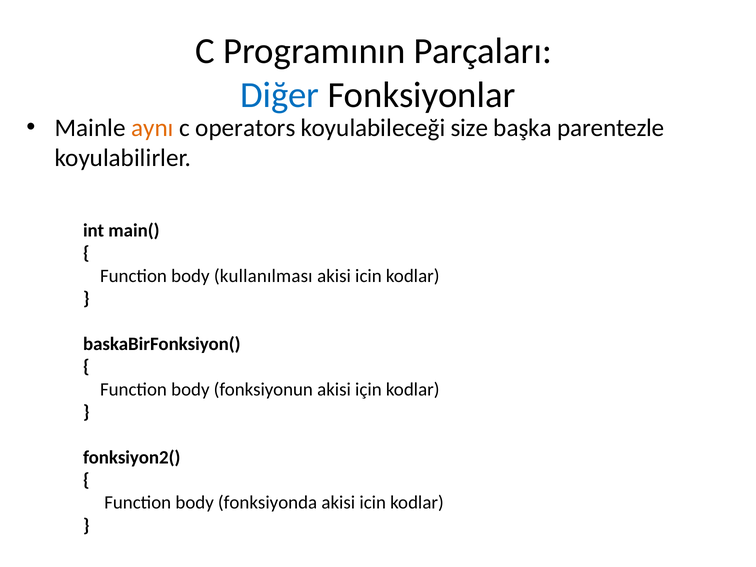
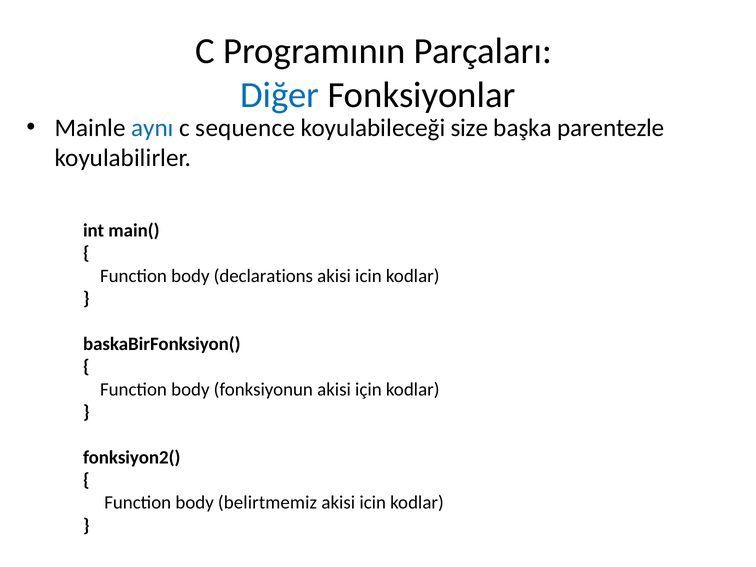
aynı colour: orange -> blue
operators: operators -> sequence
kullanılması: kullanılması -> declarations
fonksiyonda: fonksiyonda -> belirtmemiz
